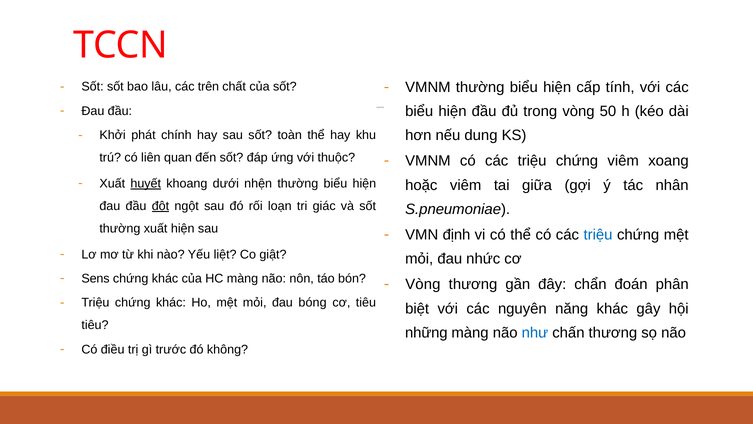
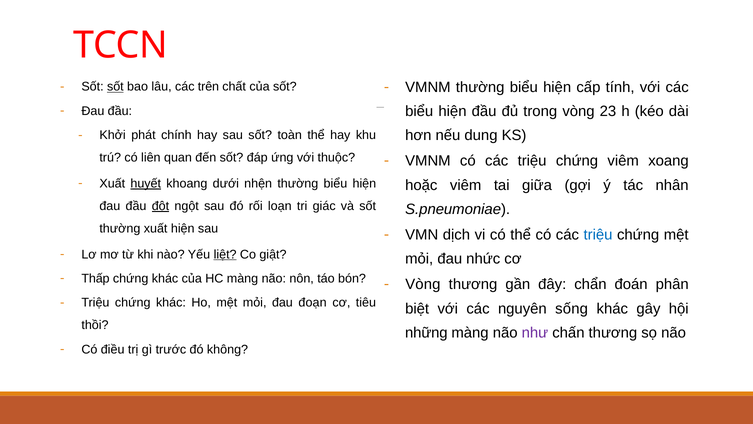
sốt at (115, 87) underline: none -> present
50: 50 -> 23
định: định -> dịch
liệt underline: none -> present
Sens: Sens -> Thấp
bóng: bóng -> đoạn
năng: năng -> sống
tiêu at (95, 325): tiêu -> thồi
như colour: blue -> purple
